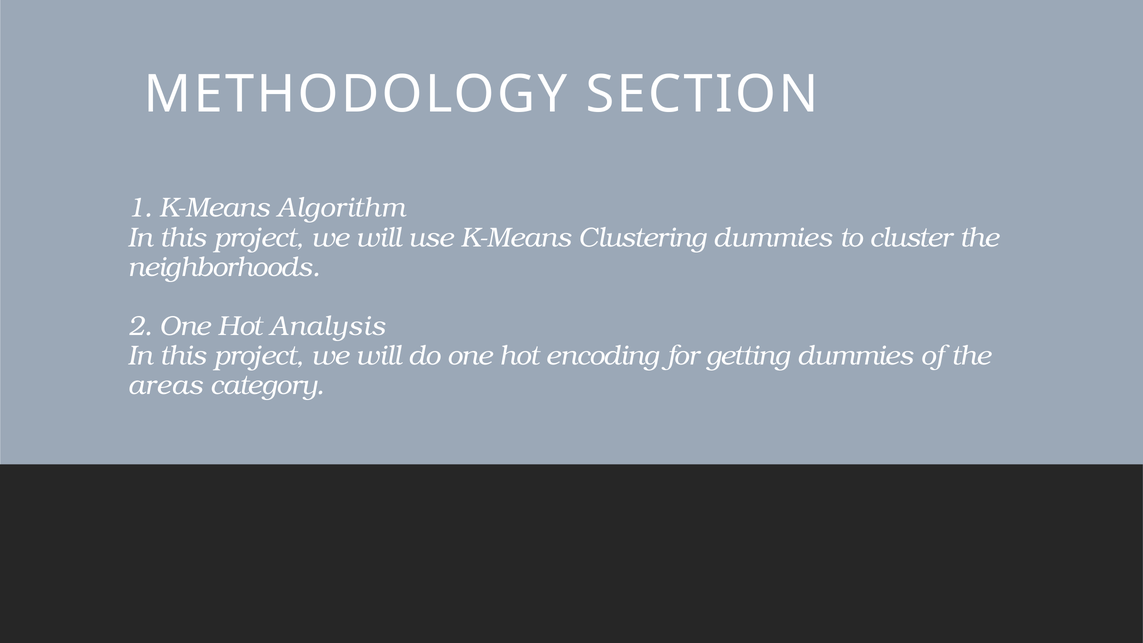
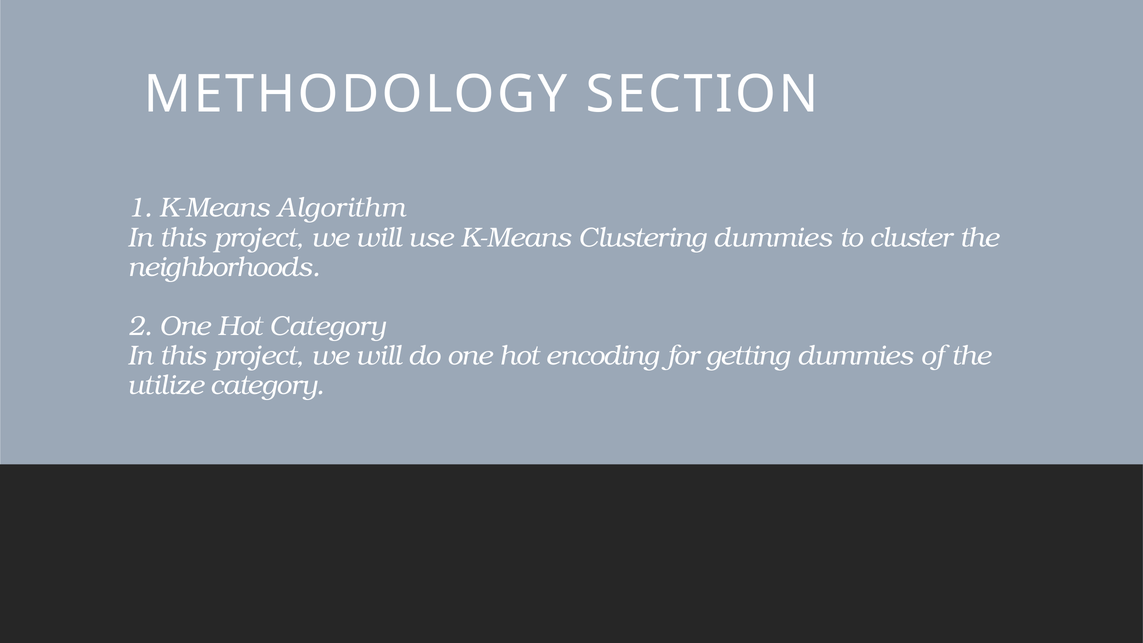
Hot Analysis: Analysis -> Category
areas: areas -> utilize
